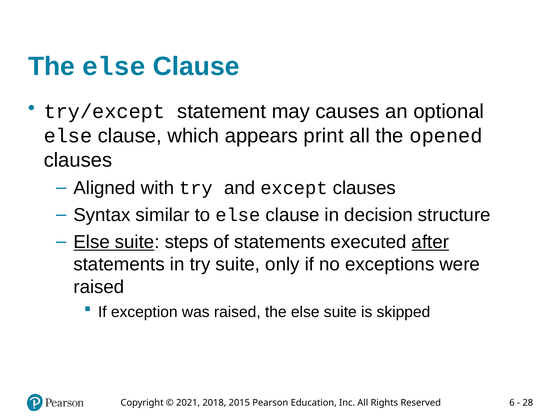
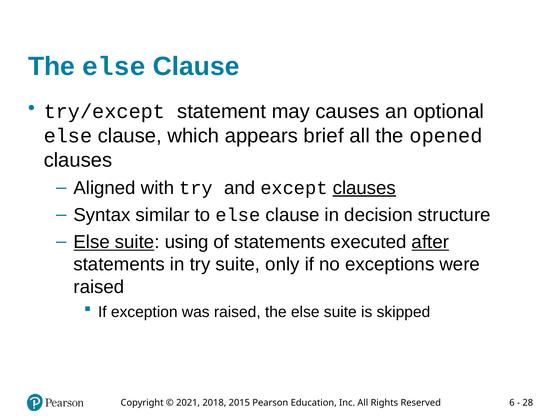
print: print -> brief
clauses at (364, 188) underline: none -> present
steps: steps -> using
